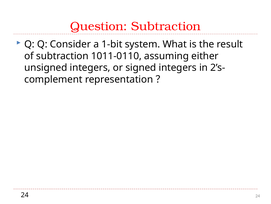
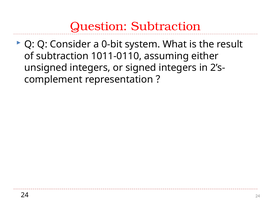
1-bit: 1-bit -> 0-bit
